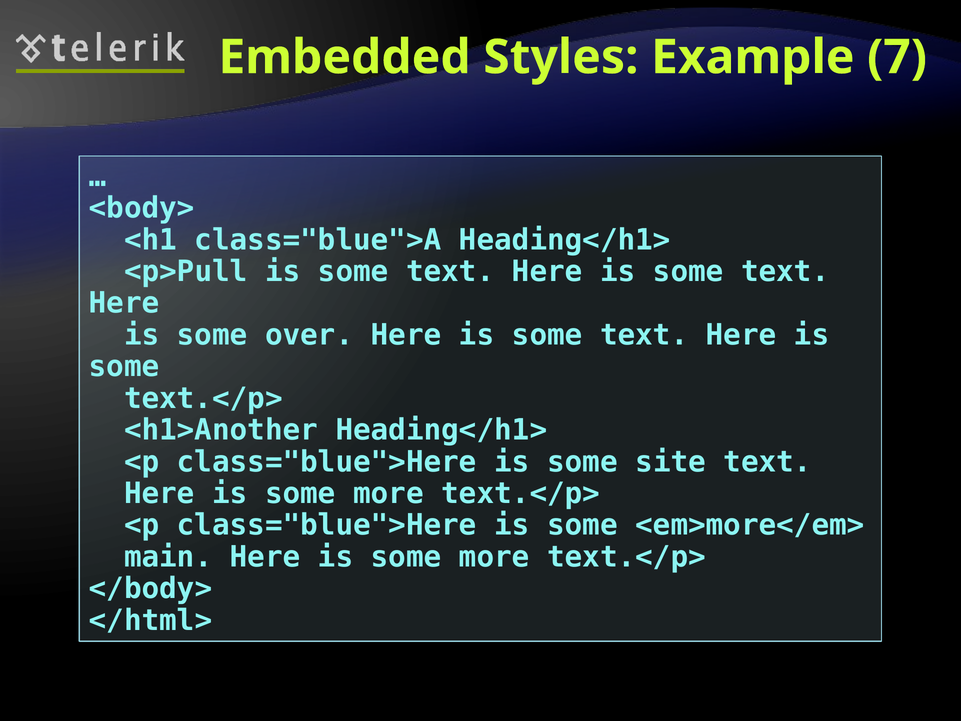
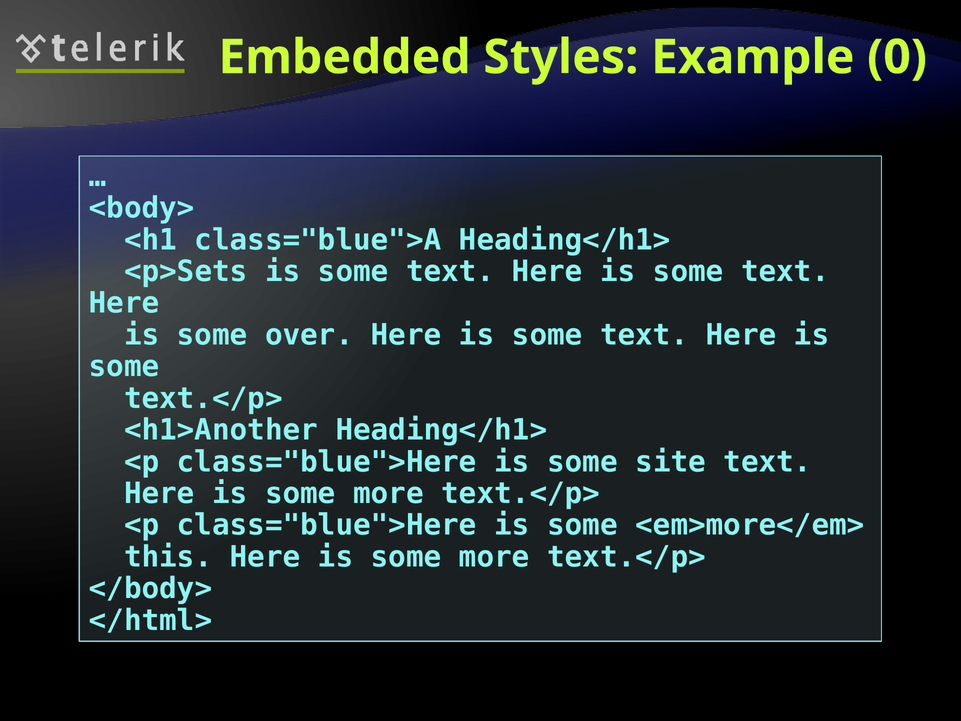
7: 7 -> 0
<p>Pull: <p>Pull -> <p>Sets
main: main -> this
